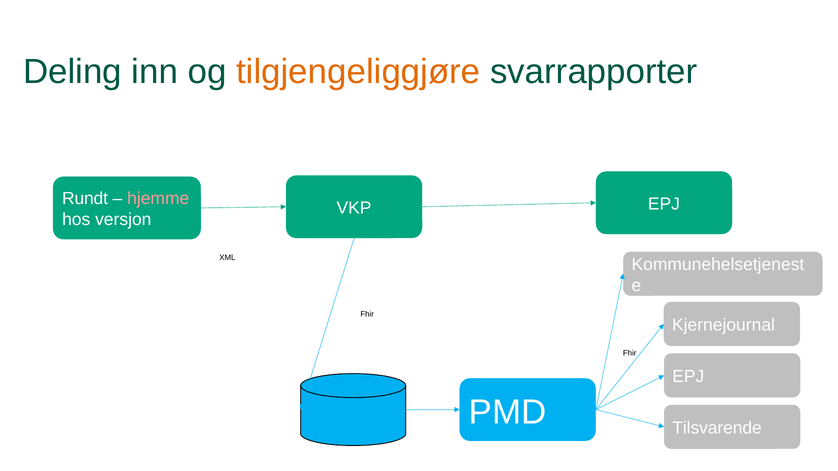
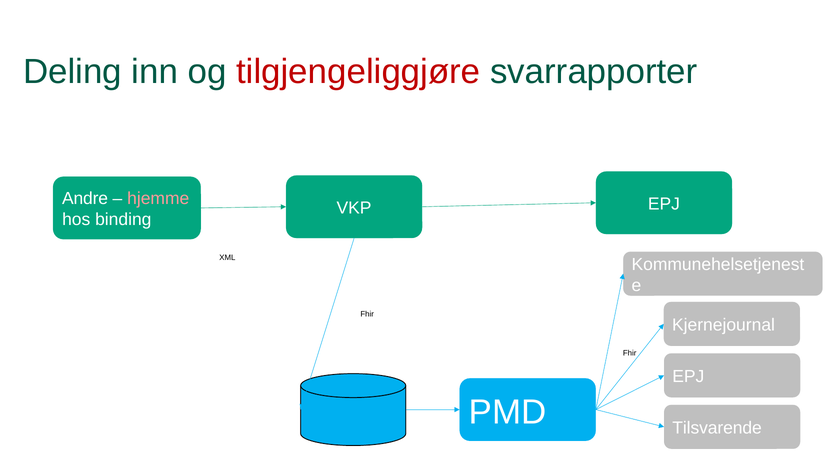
tilgjengeliggjøre colour: orange -> red
Rundt: Rundt -> Andre
versjon: versjon -> binding
